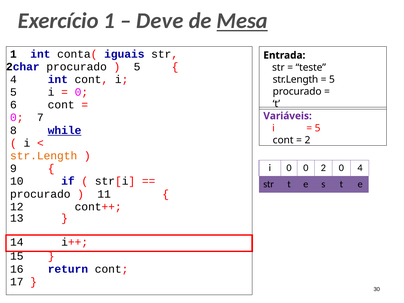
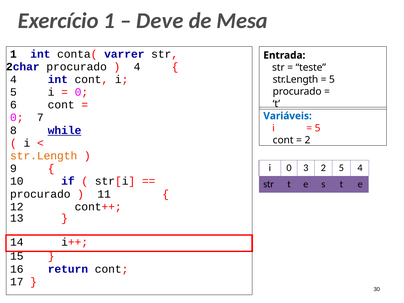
Mesa underline: present -> none
iguais: iguais -> varrer
5 at (137, 67): 5 -> 4
Variáveis colour: purple -> blue
0 0: 0 -> 3
2 0: 0 -> 5
